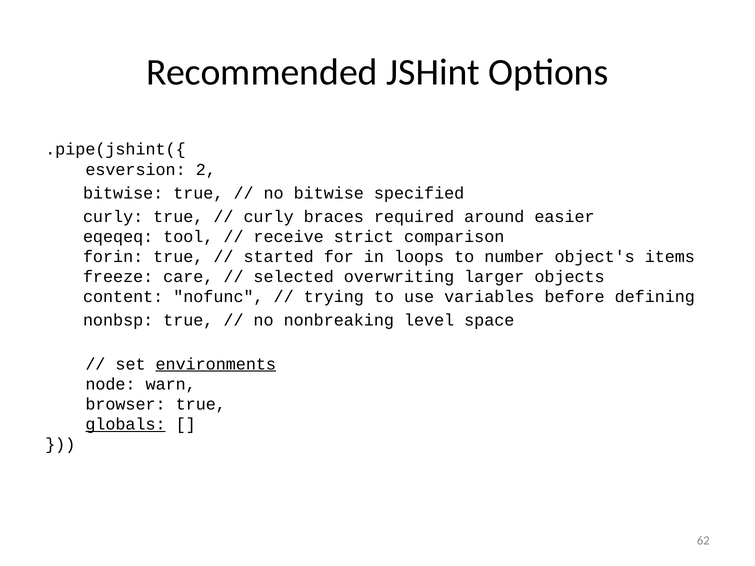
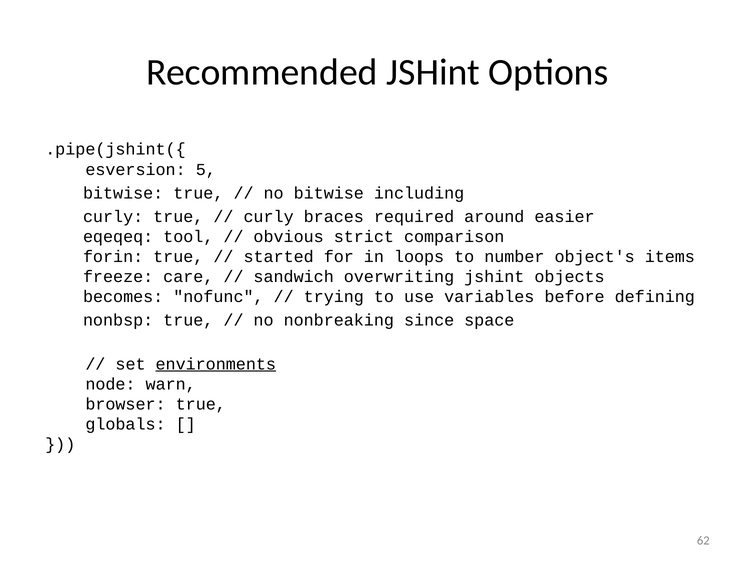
2: 2 -> 5
specified: specified -> including
receive: receive -> obvious
selected: selected -> sandwich
overwriting larger: larger -> jshint
content: content -> becomes
level: level -> since
globals underline: present -> none
